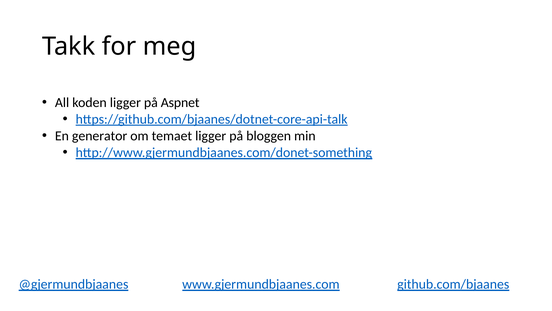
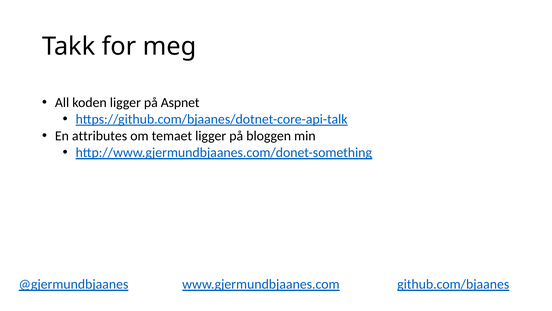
generator: generator -> attributes
